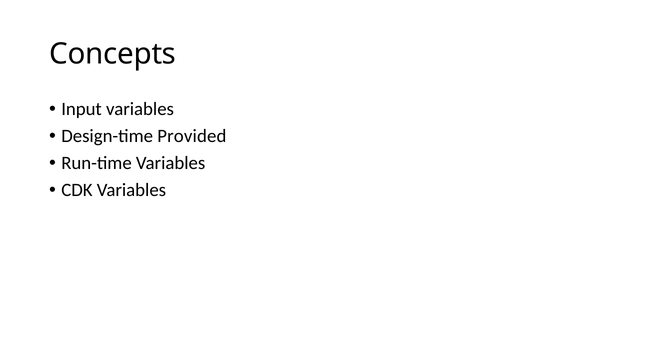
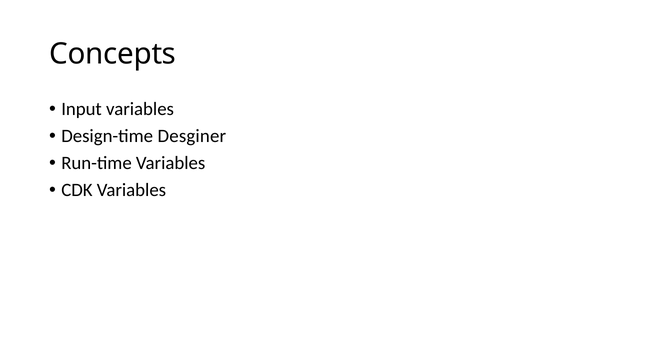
Provided: Provided -> Desginer
